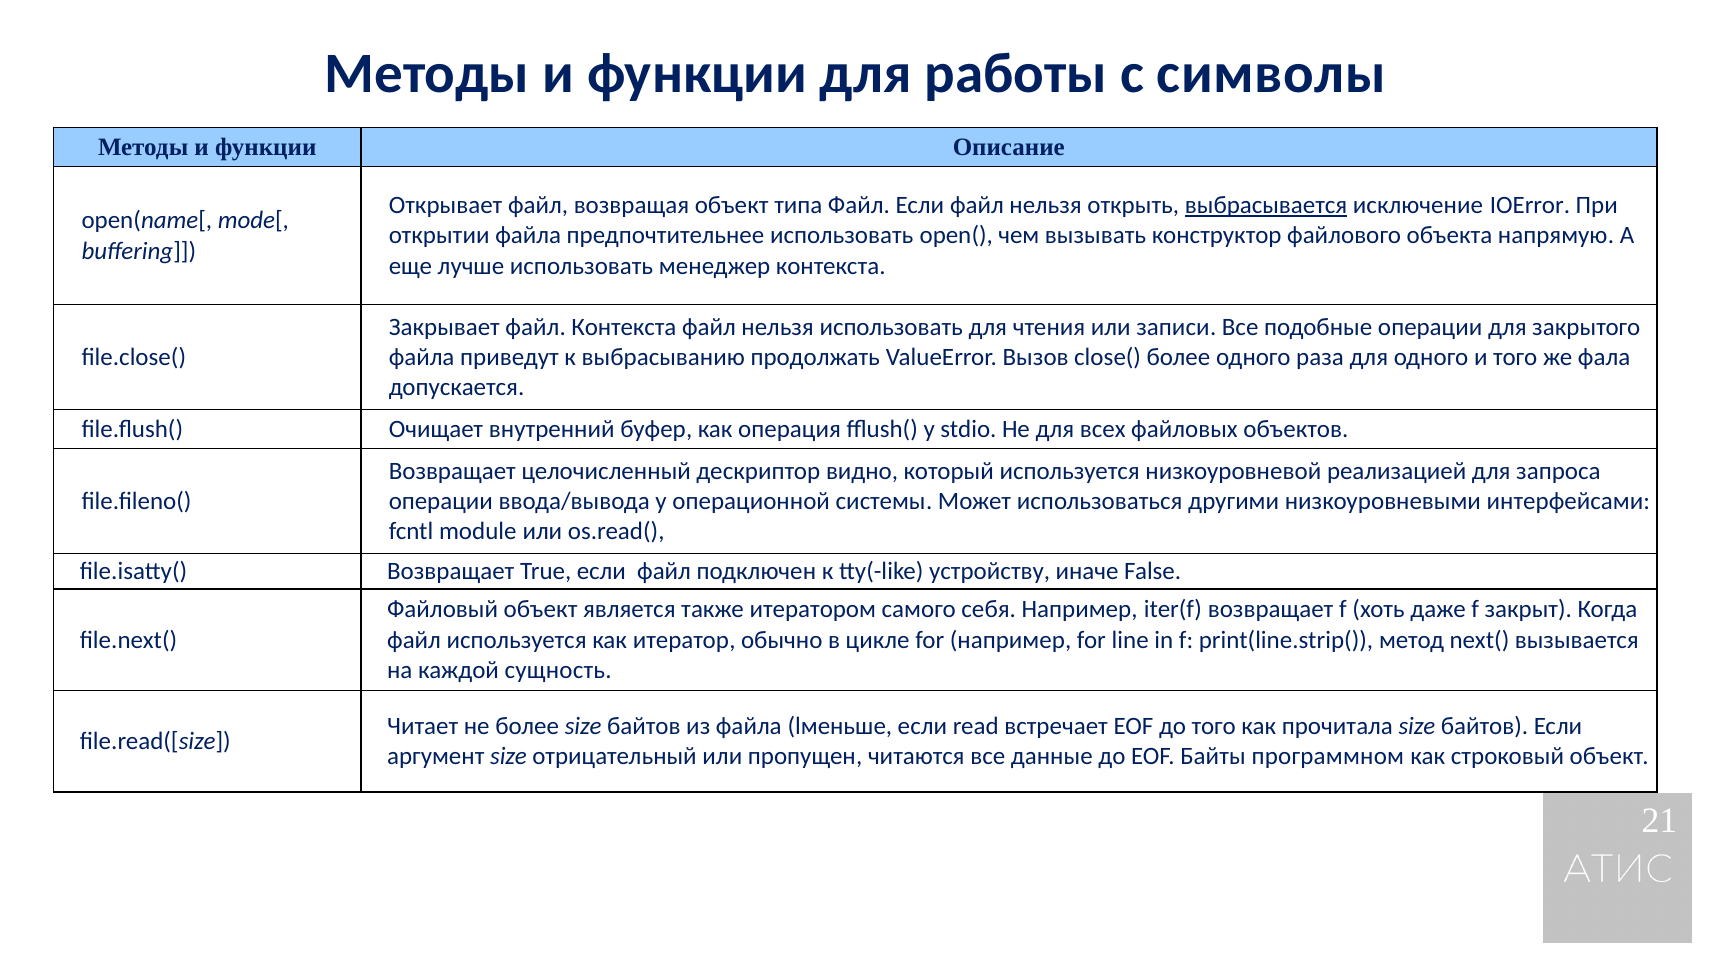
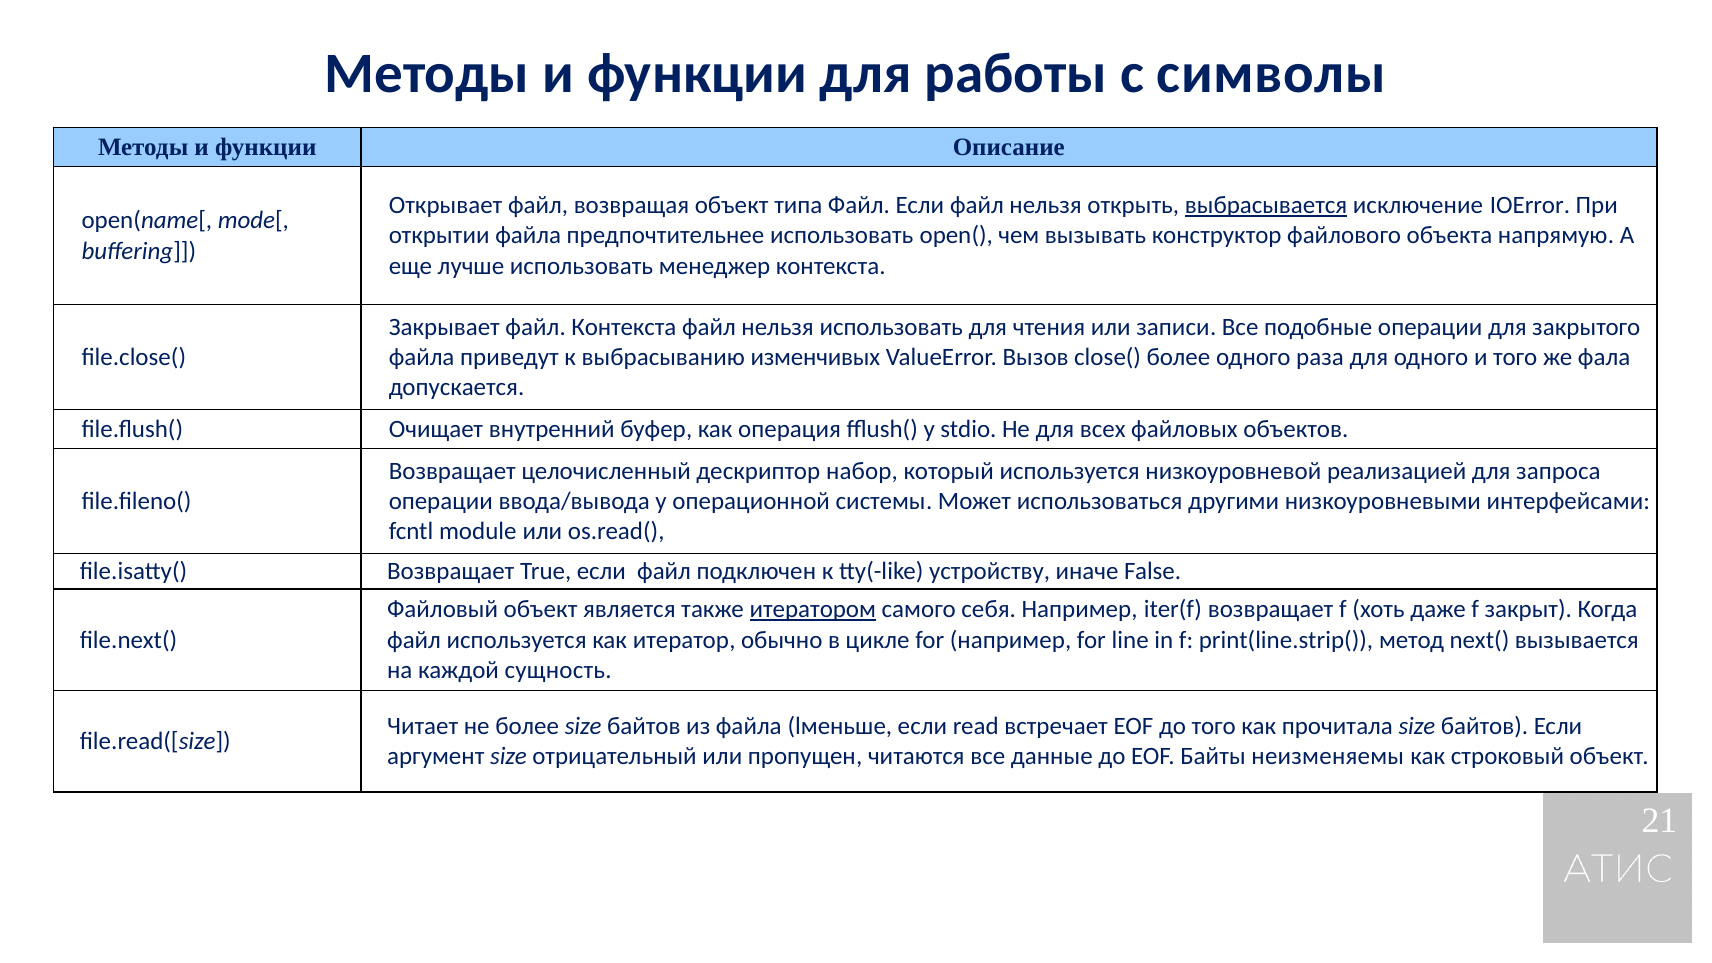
продолжать: продолжать -> изменчивых
видно: видно -> набор
итератором underline: none -> present
программном: программном -> неизменяемы
